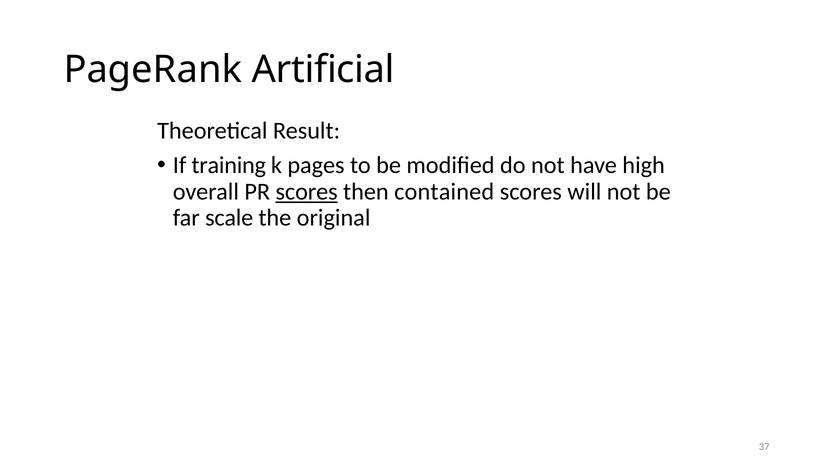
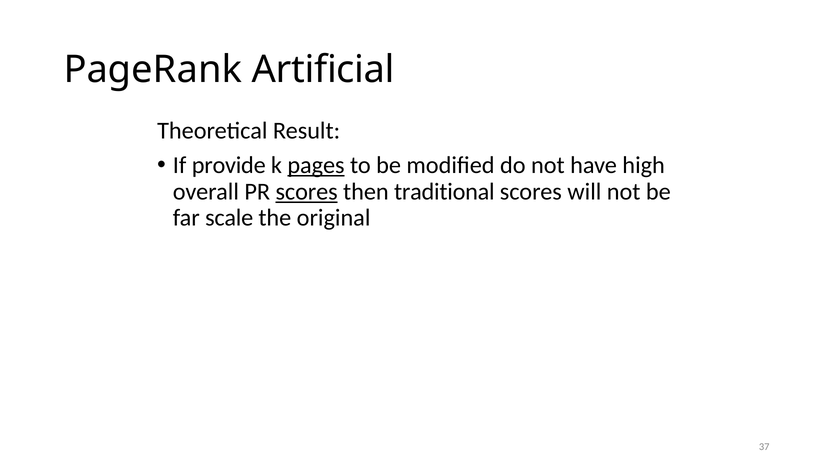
training: training -> provide
pages underline: none -> present
contained: contained -> traditional
